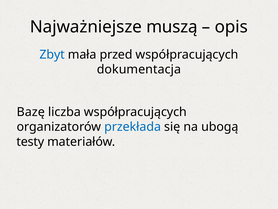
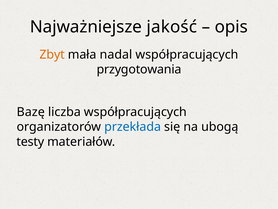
muszą: muszą -> jakość
Zbyt colour: blue -> orange
przed: przed -> nadal
dokumentacja: dokumentacja -> przygotowania
